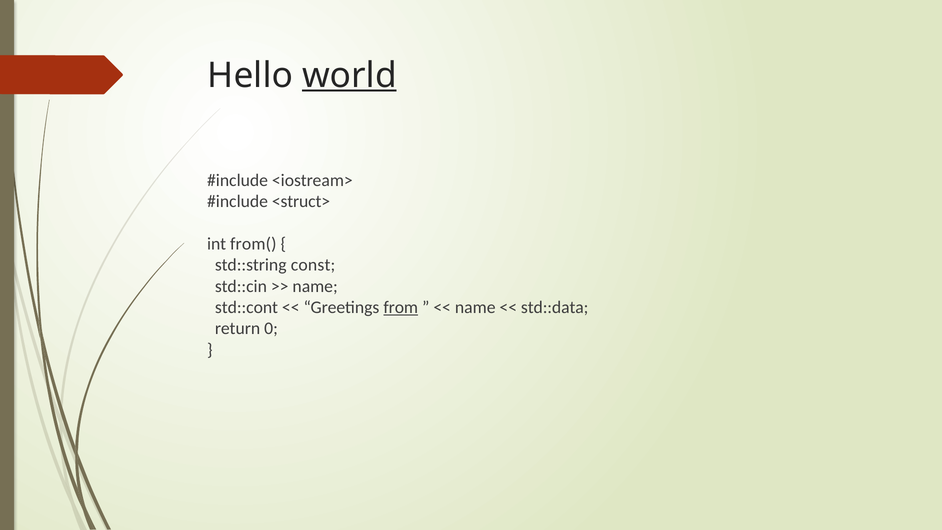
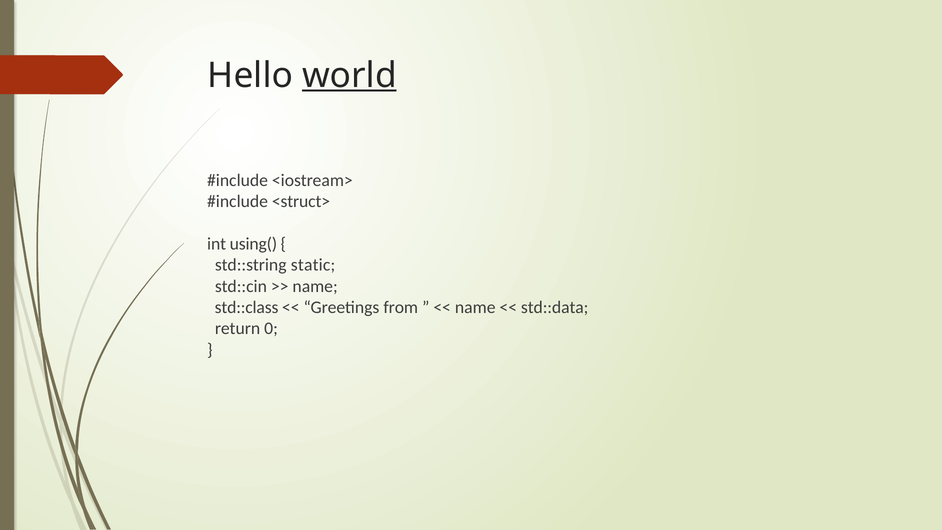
from(: from( -> using(
const: const -> static
std::cont: std::cont -> std::class
from underline: present -> none
